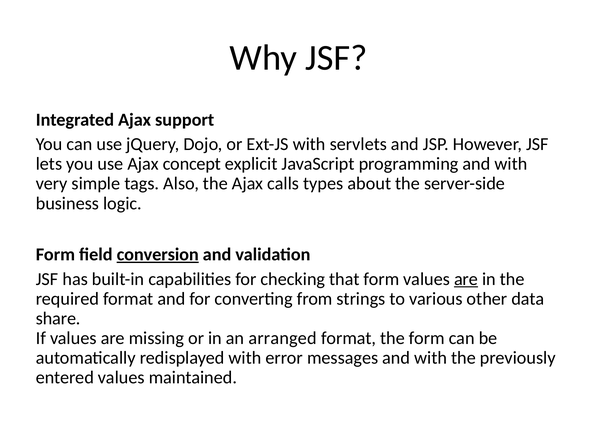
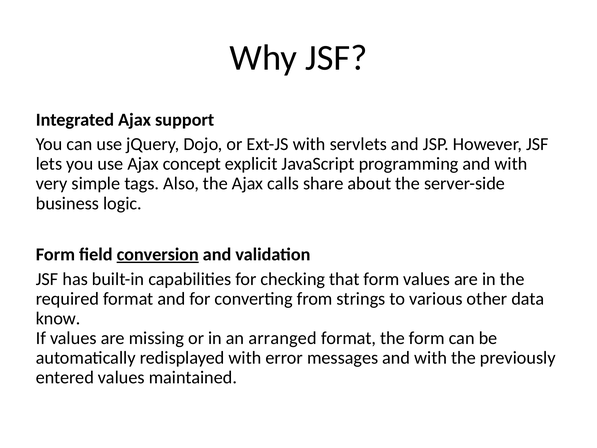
types: types -> share
are at (466, 279) underline: present -> none
share: share -> know
